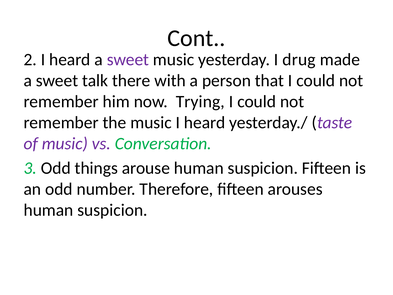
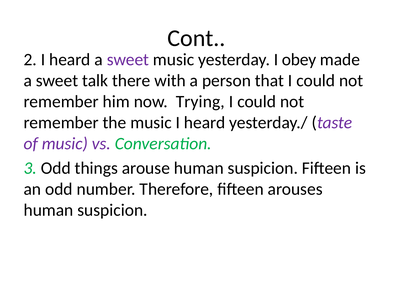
drug: drug -> obey
